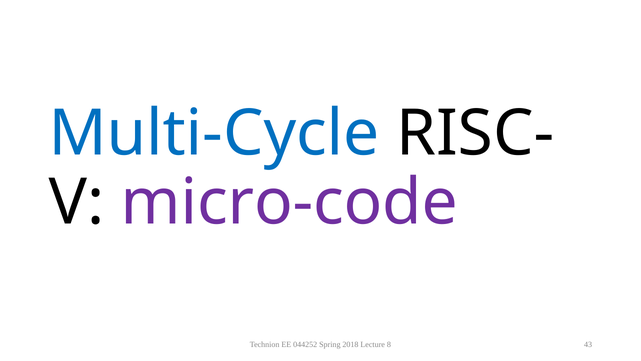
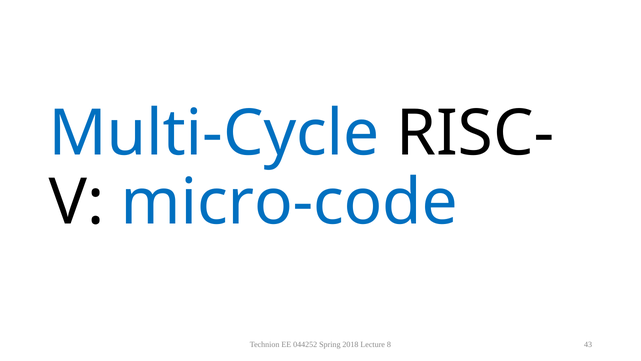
micro-code colour: purple -> blue
